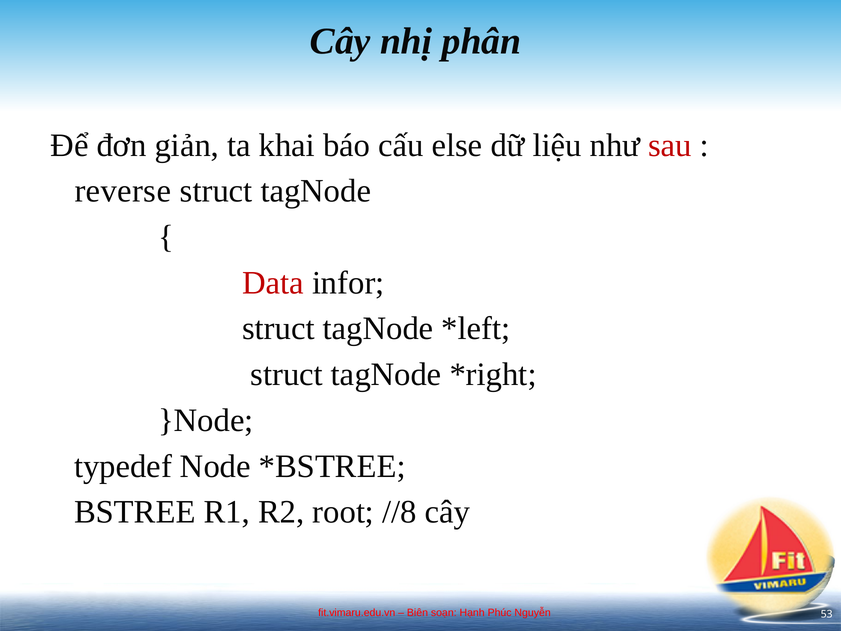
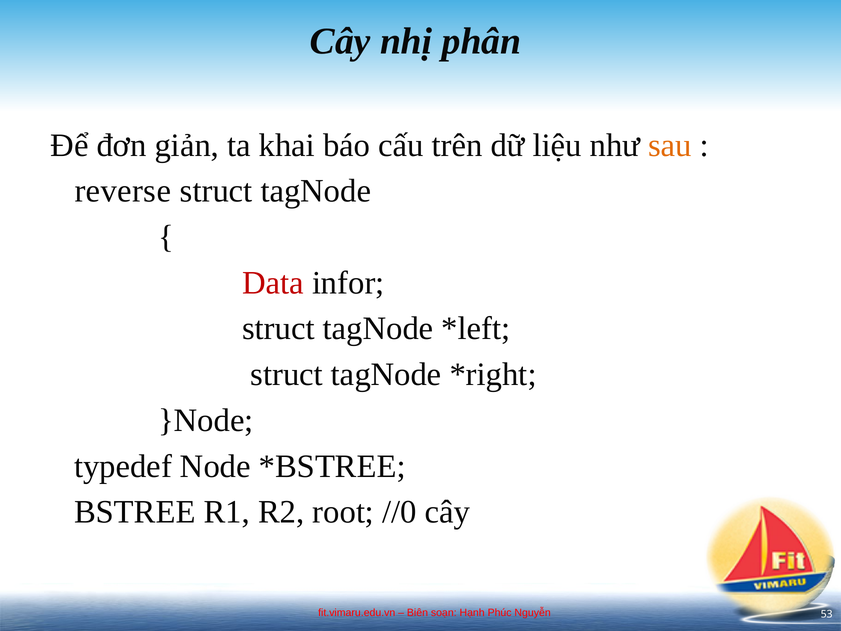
else: else -> trên
sau colour: red -> orange
//8: //8 -> //0
